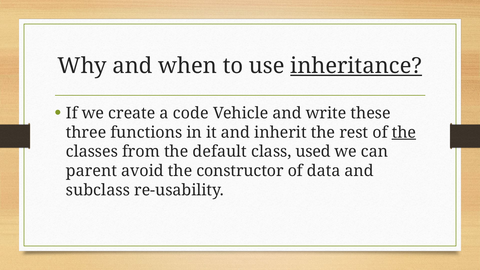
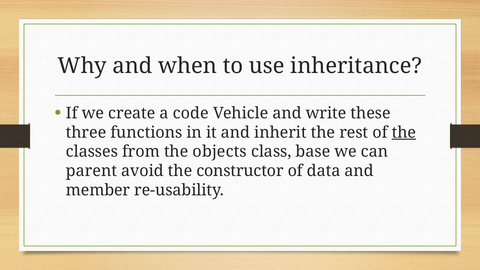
inheritance underline: present -> none
default: default -> objects
used: used -> base
subclass: subclass -> member
